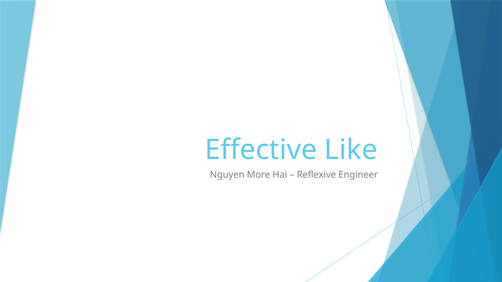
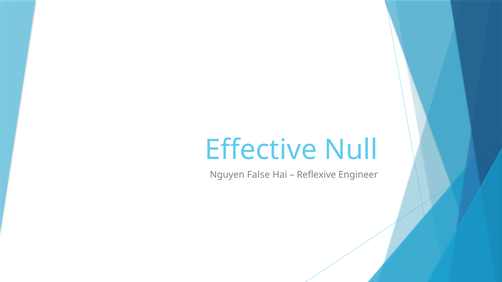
Like: Like -> Null
More: More -> False
